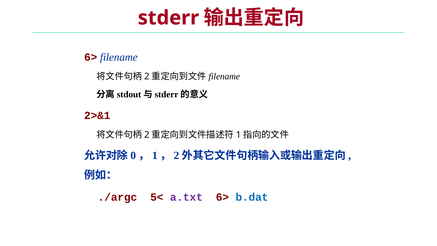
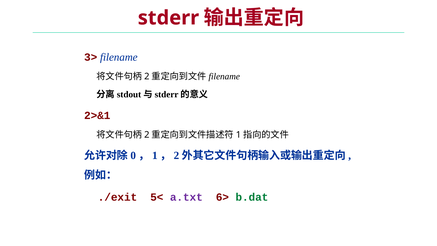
6> at (91, 57): 6> -> 3>
./argc: ./argc -> ./exit
b.dat colour: blue -> green
